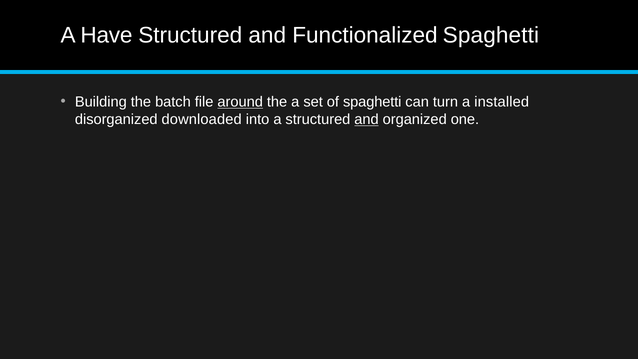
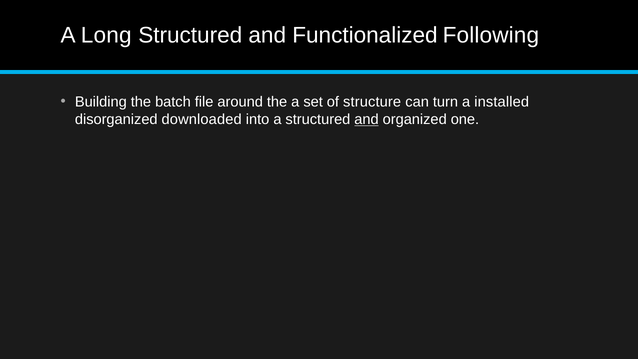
Have: Have -> Long
Functionalized Spaghetti: Spaghetti -> Following
around underline: present -> none
of spaghetti: spaghetti -> structure
